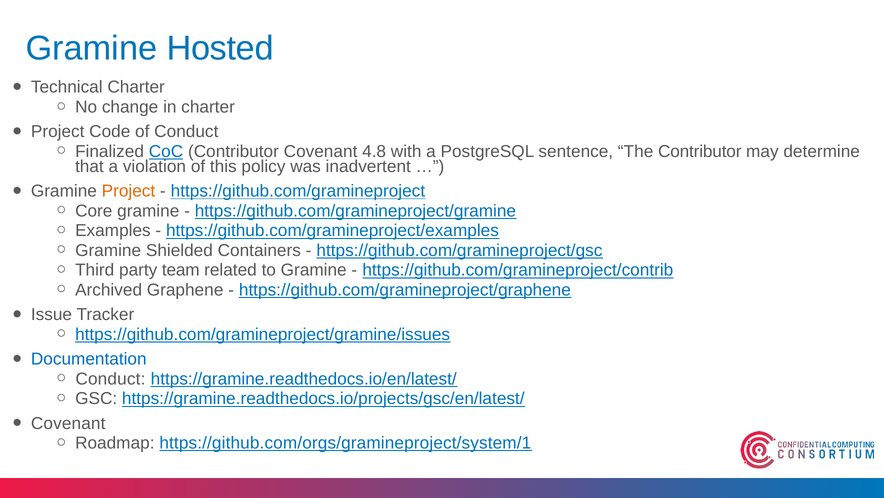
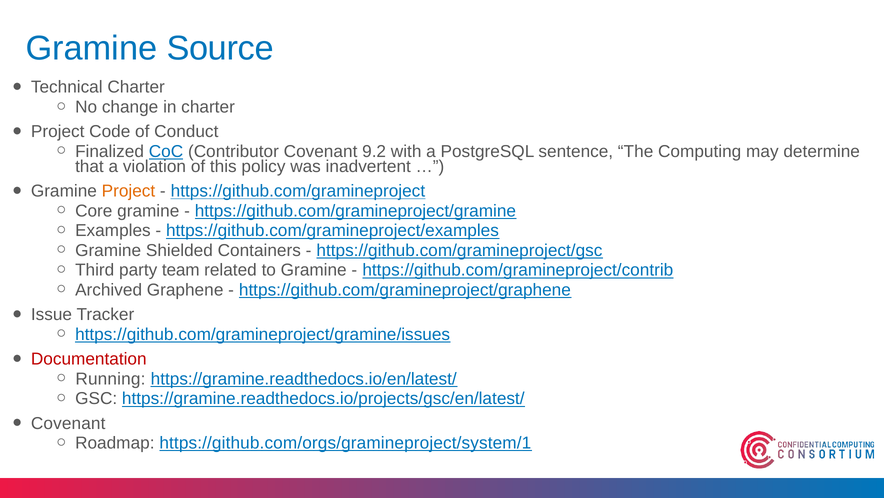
Hosted: Hosted -> Source
4.8: 4.8 -> 9.2
The Contributor: Contributor -> Computing
Documentation colour: blue -> red
Conduct at (110, 378): Conduct -> Running
